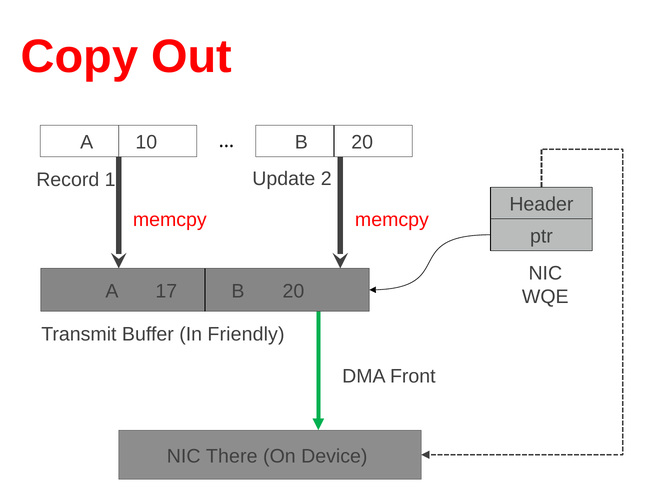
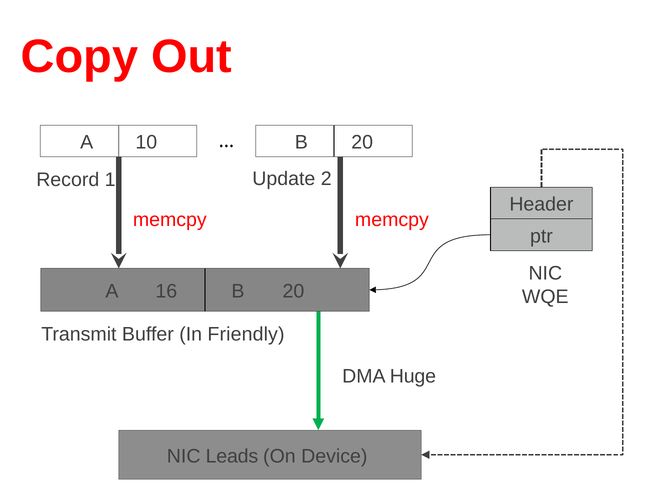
17: 17 -> 16
Front: Front -> Huge
There: There -> Leads
